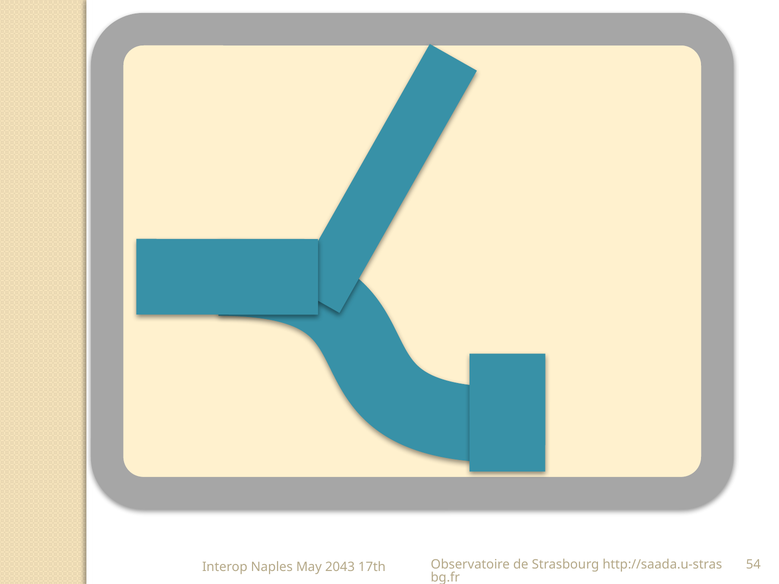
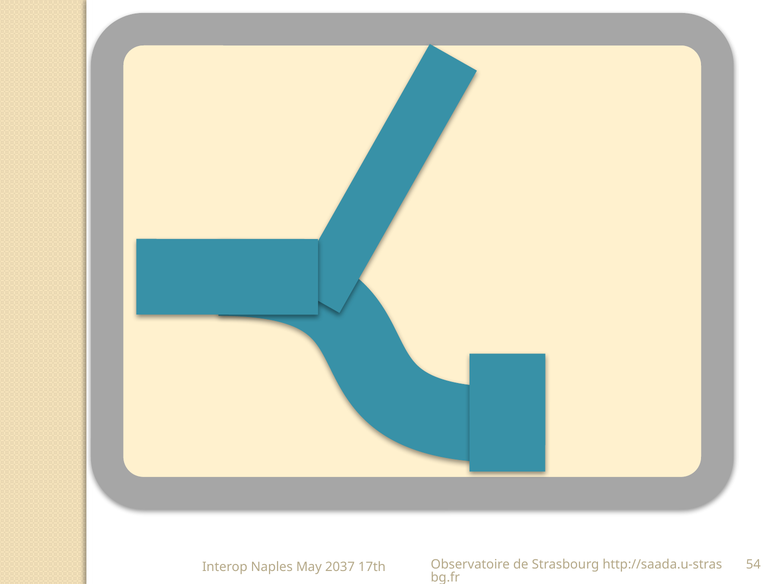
2043: 2043 -> 2037
